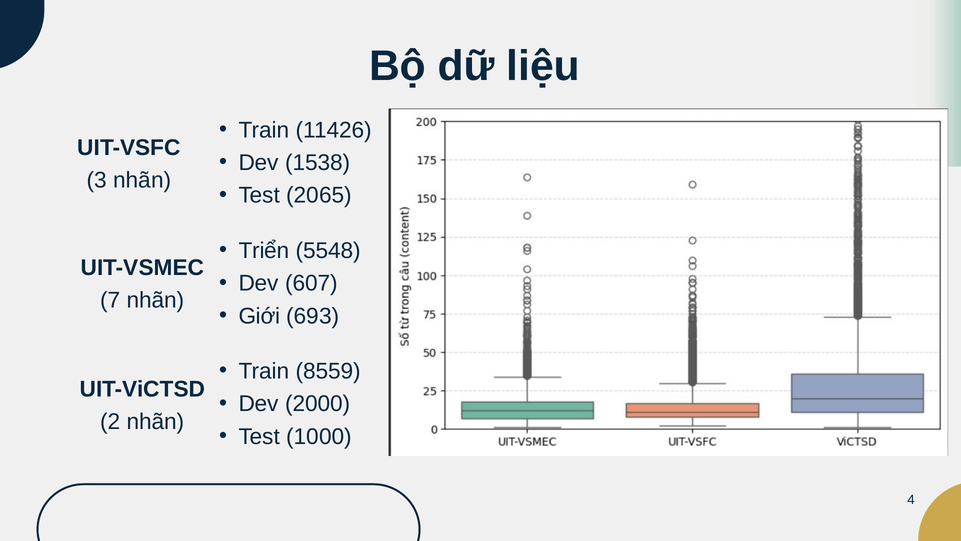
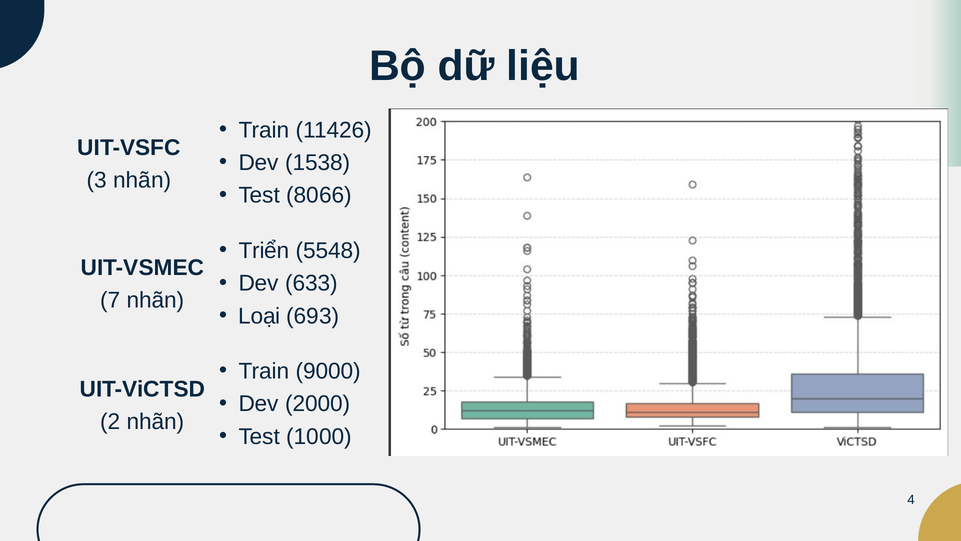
2065: 2065 -> 8066
607: 607 -> 633
Giới: Giới -> Loại
8559: 8559 -> 9000
